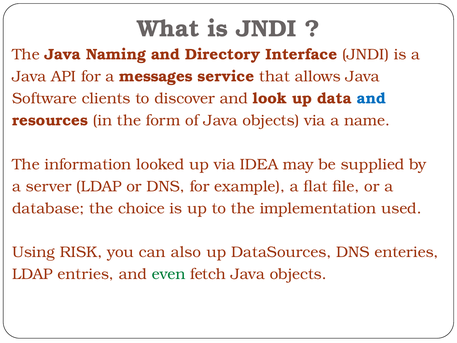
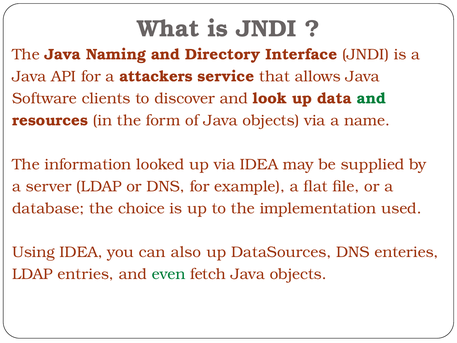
messages: messages -> attackers
and at (371, 98) colour: blue -> green
Using RISK: RISK -> IDEA
